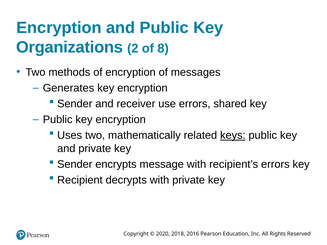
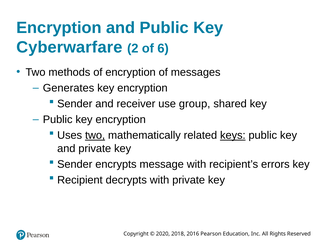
Organizations: Organizations -> Cyberwarfare
8: 8 -> 6
use errors: errors -> group
two at (95, 136) underline: none -> present
